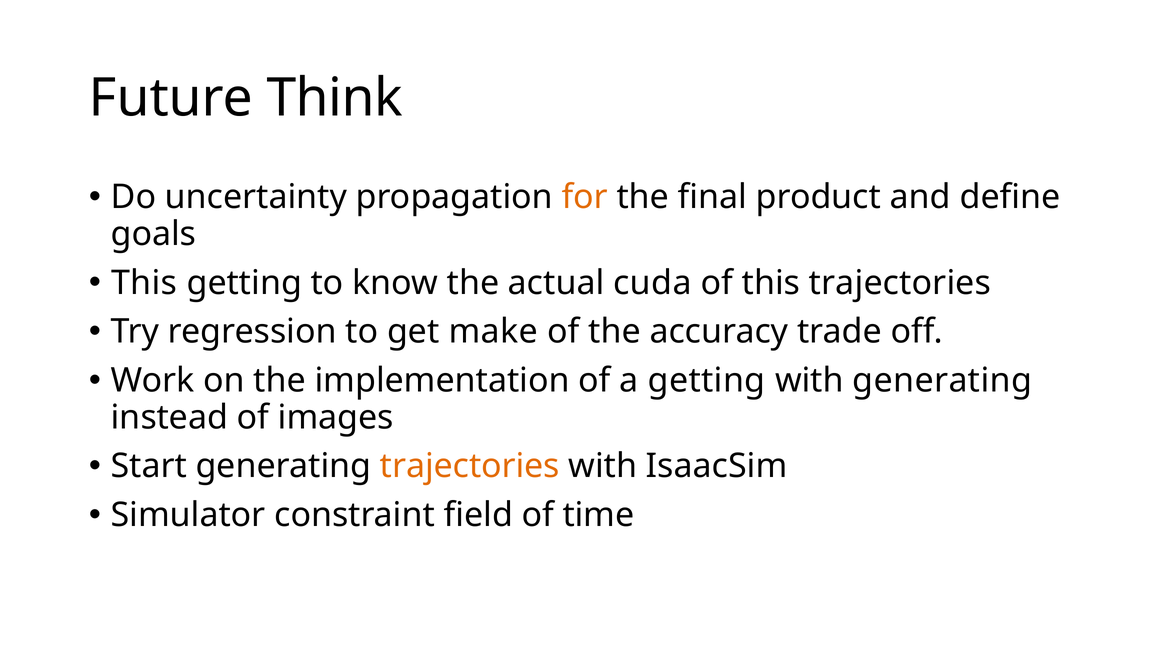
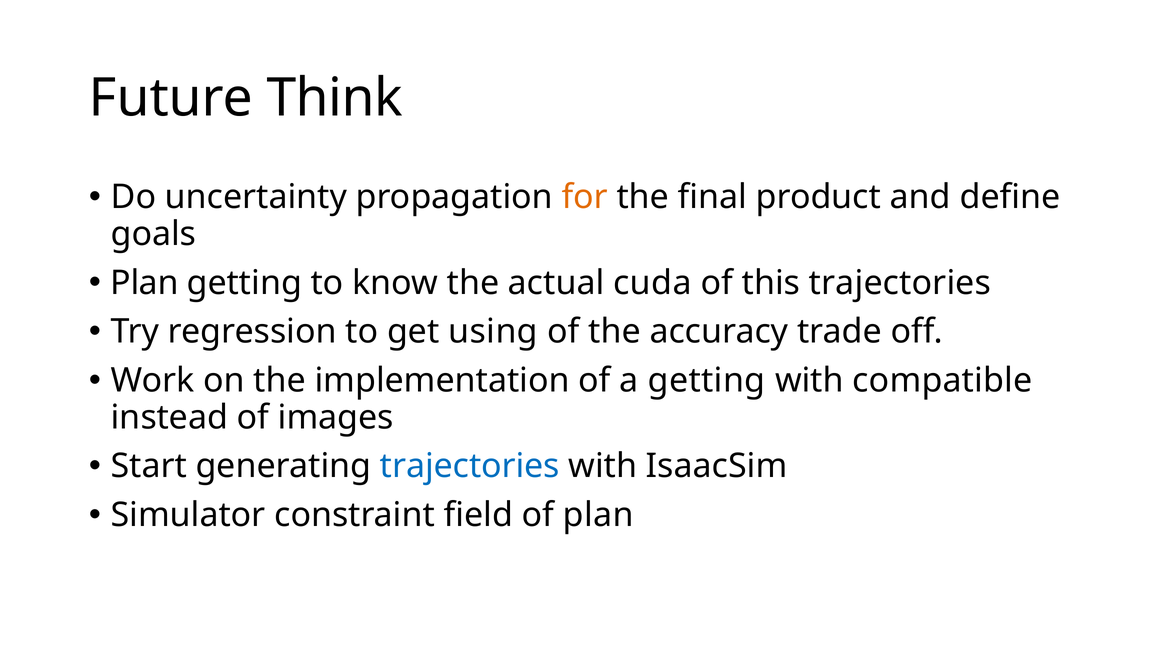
This at (144, 283): This -> Plan
make: make -> using
with generating: generating -> compatible
trajectories at (470, 466) colour: orange -> blue
of time: time -> plan
